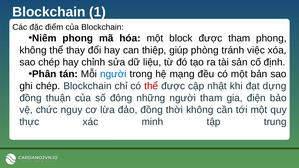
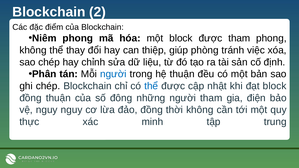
1: 1 -> 2
hệ mạng: mạng -> thuận
thể at (151, 86) colour: red -> blue
đạt dựng: dựng -> block
vệ chức: chức -> nguy
